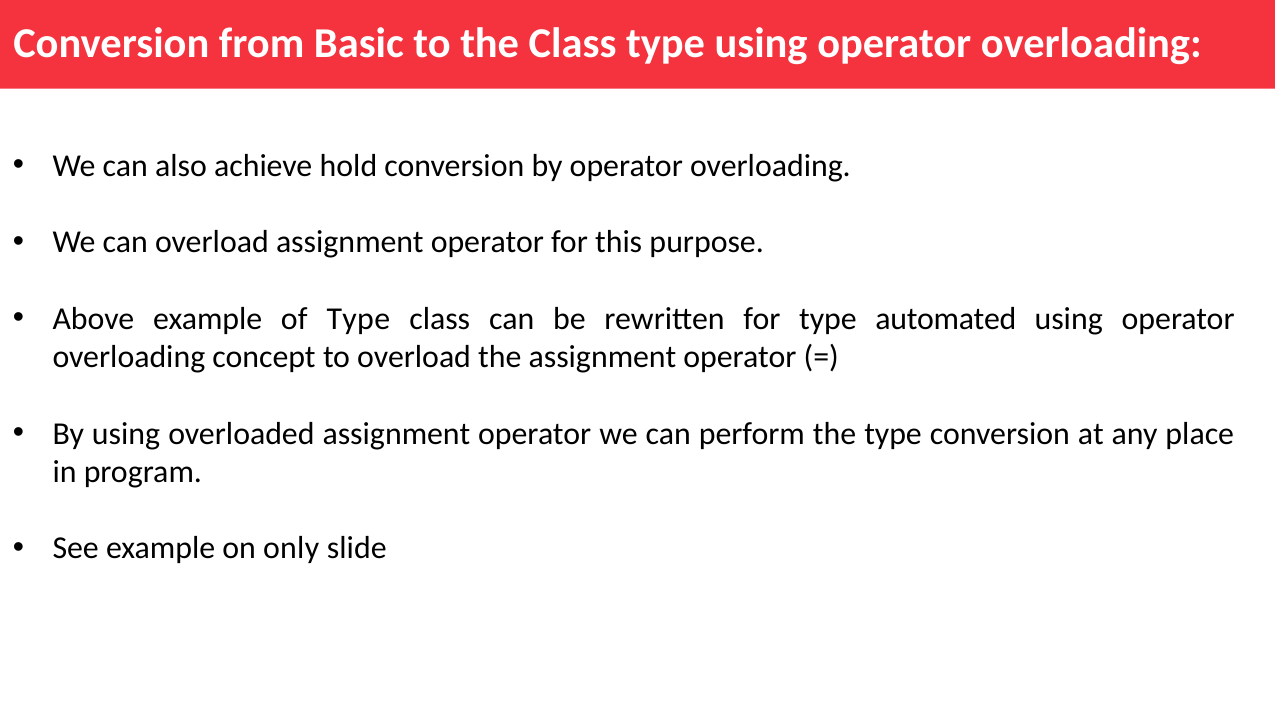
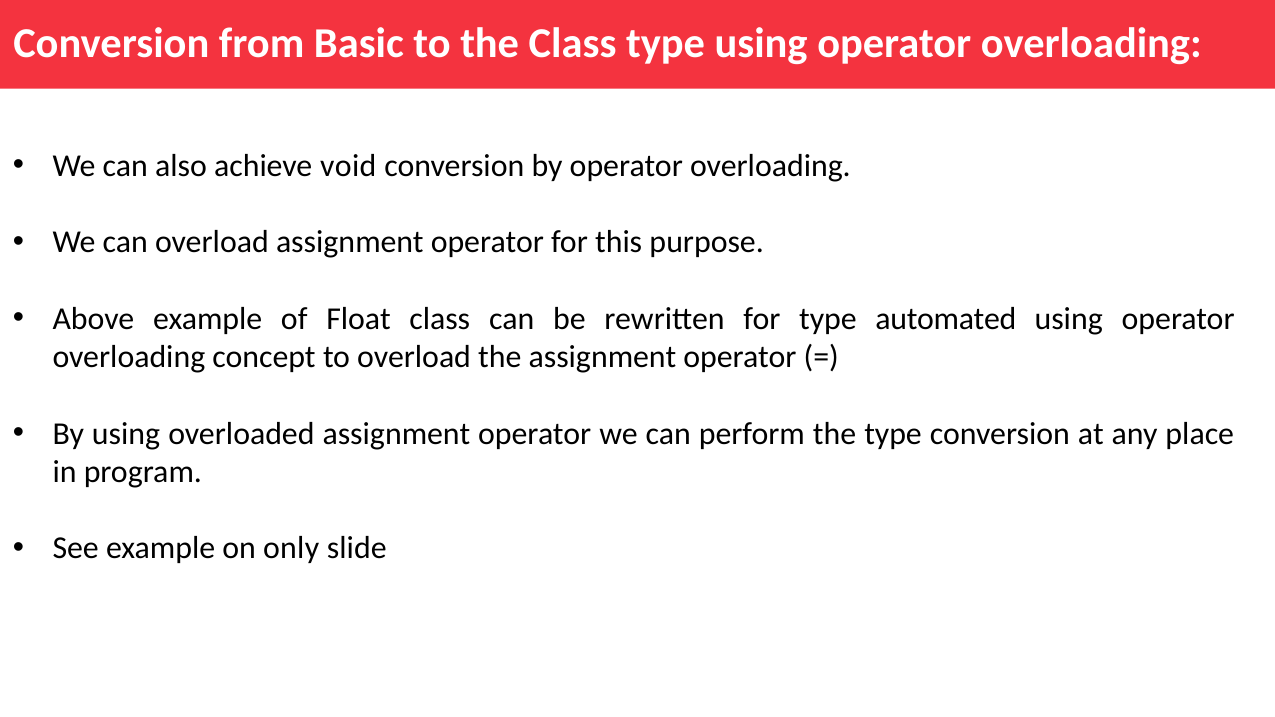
hold: hold -> void
of Type: Type -> Float
